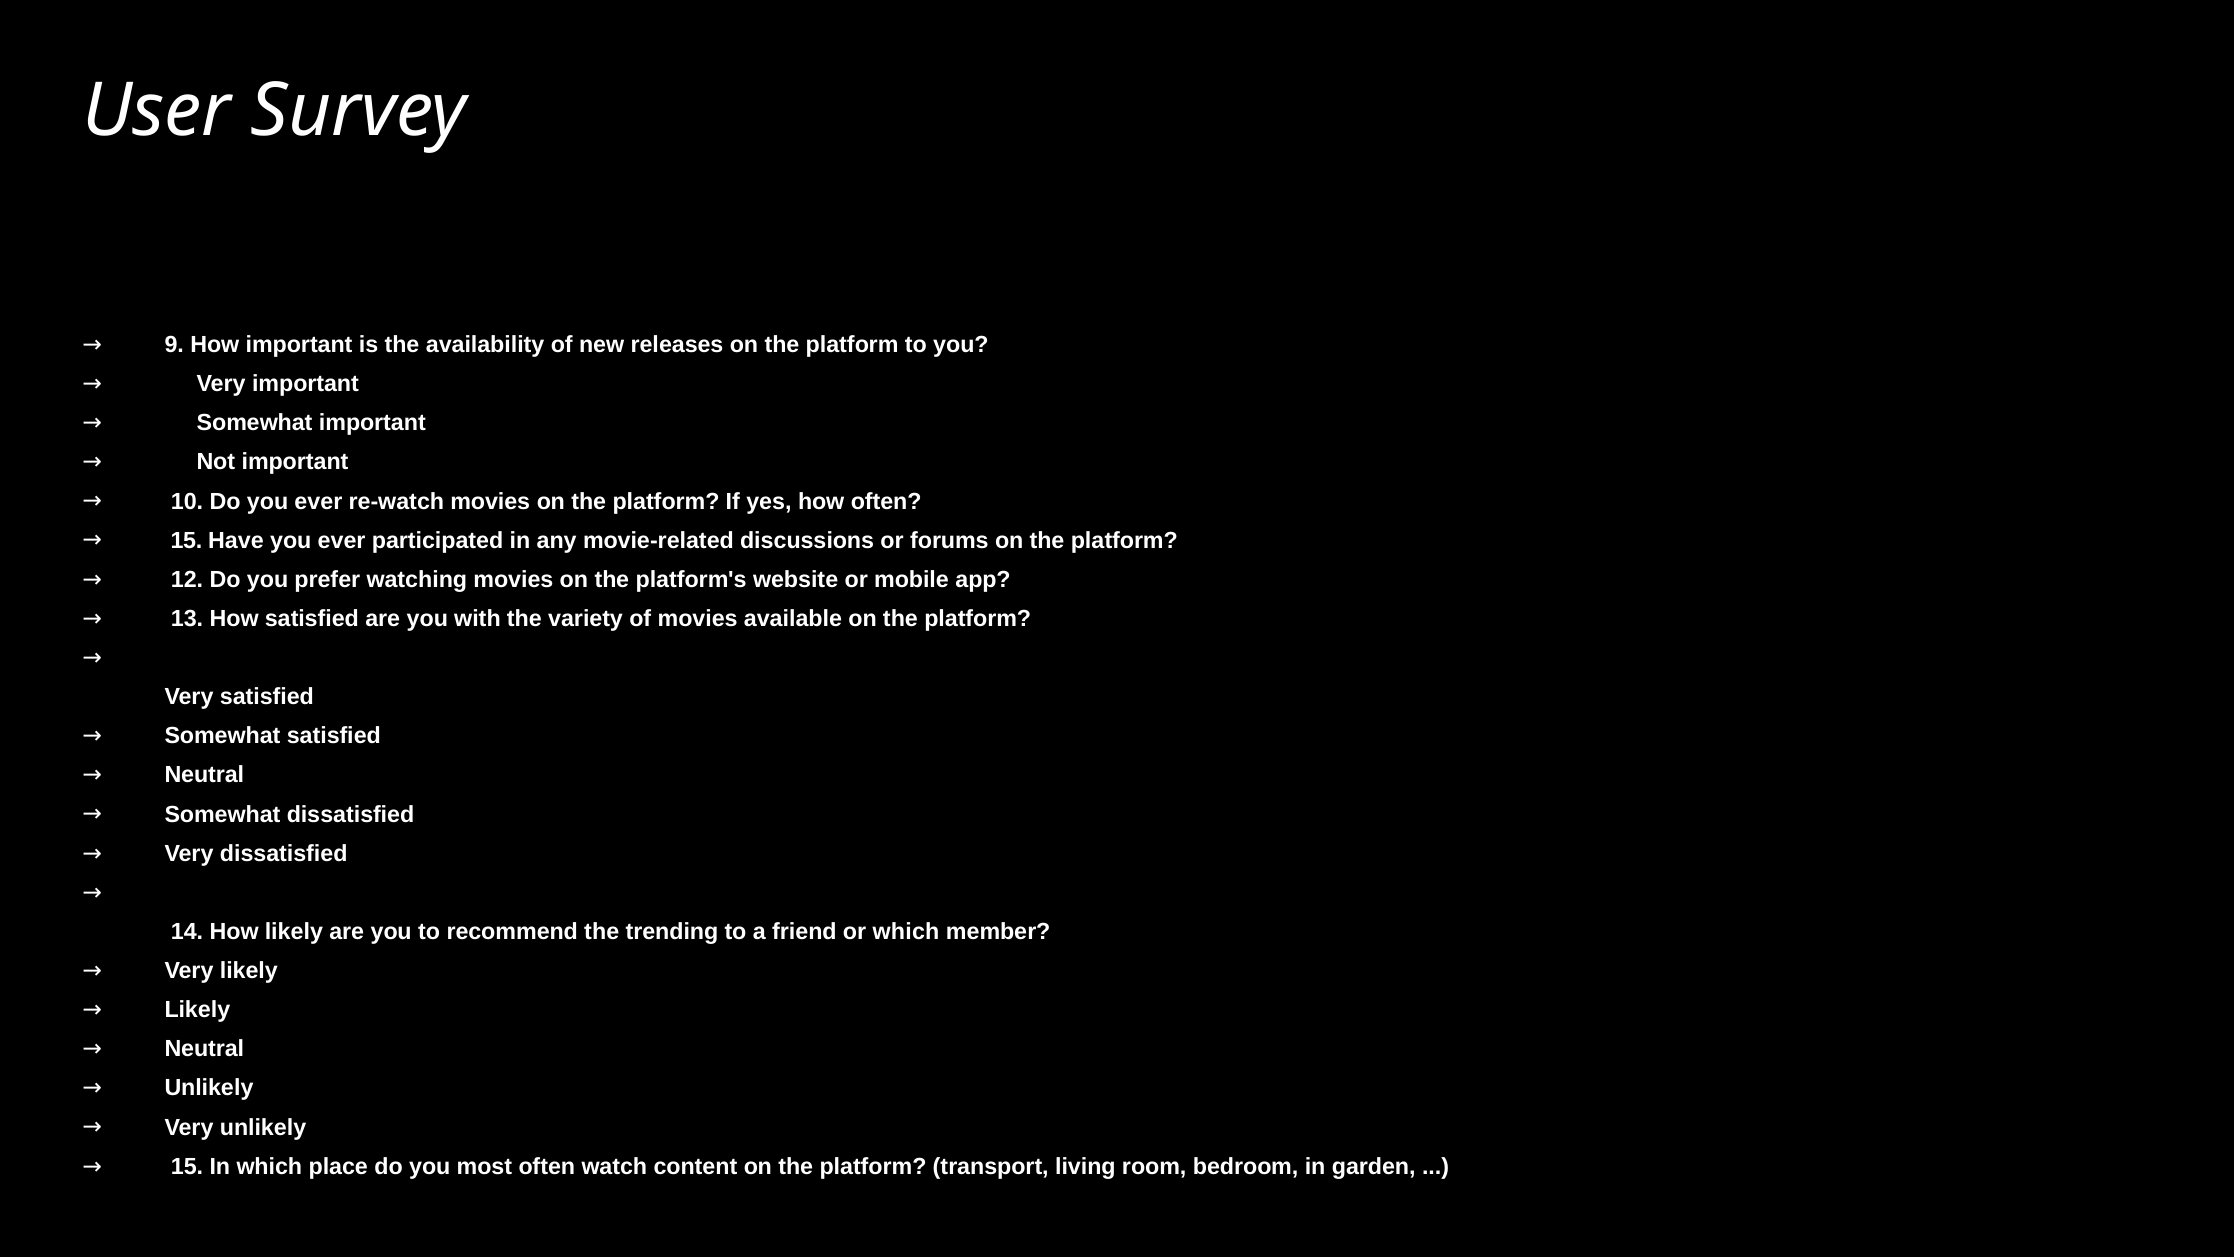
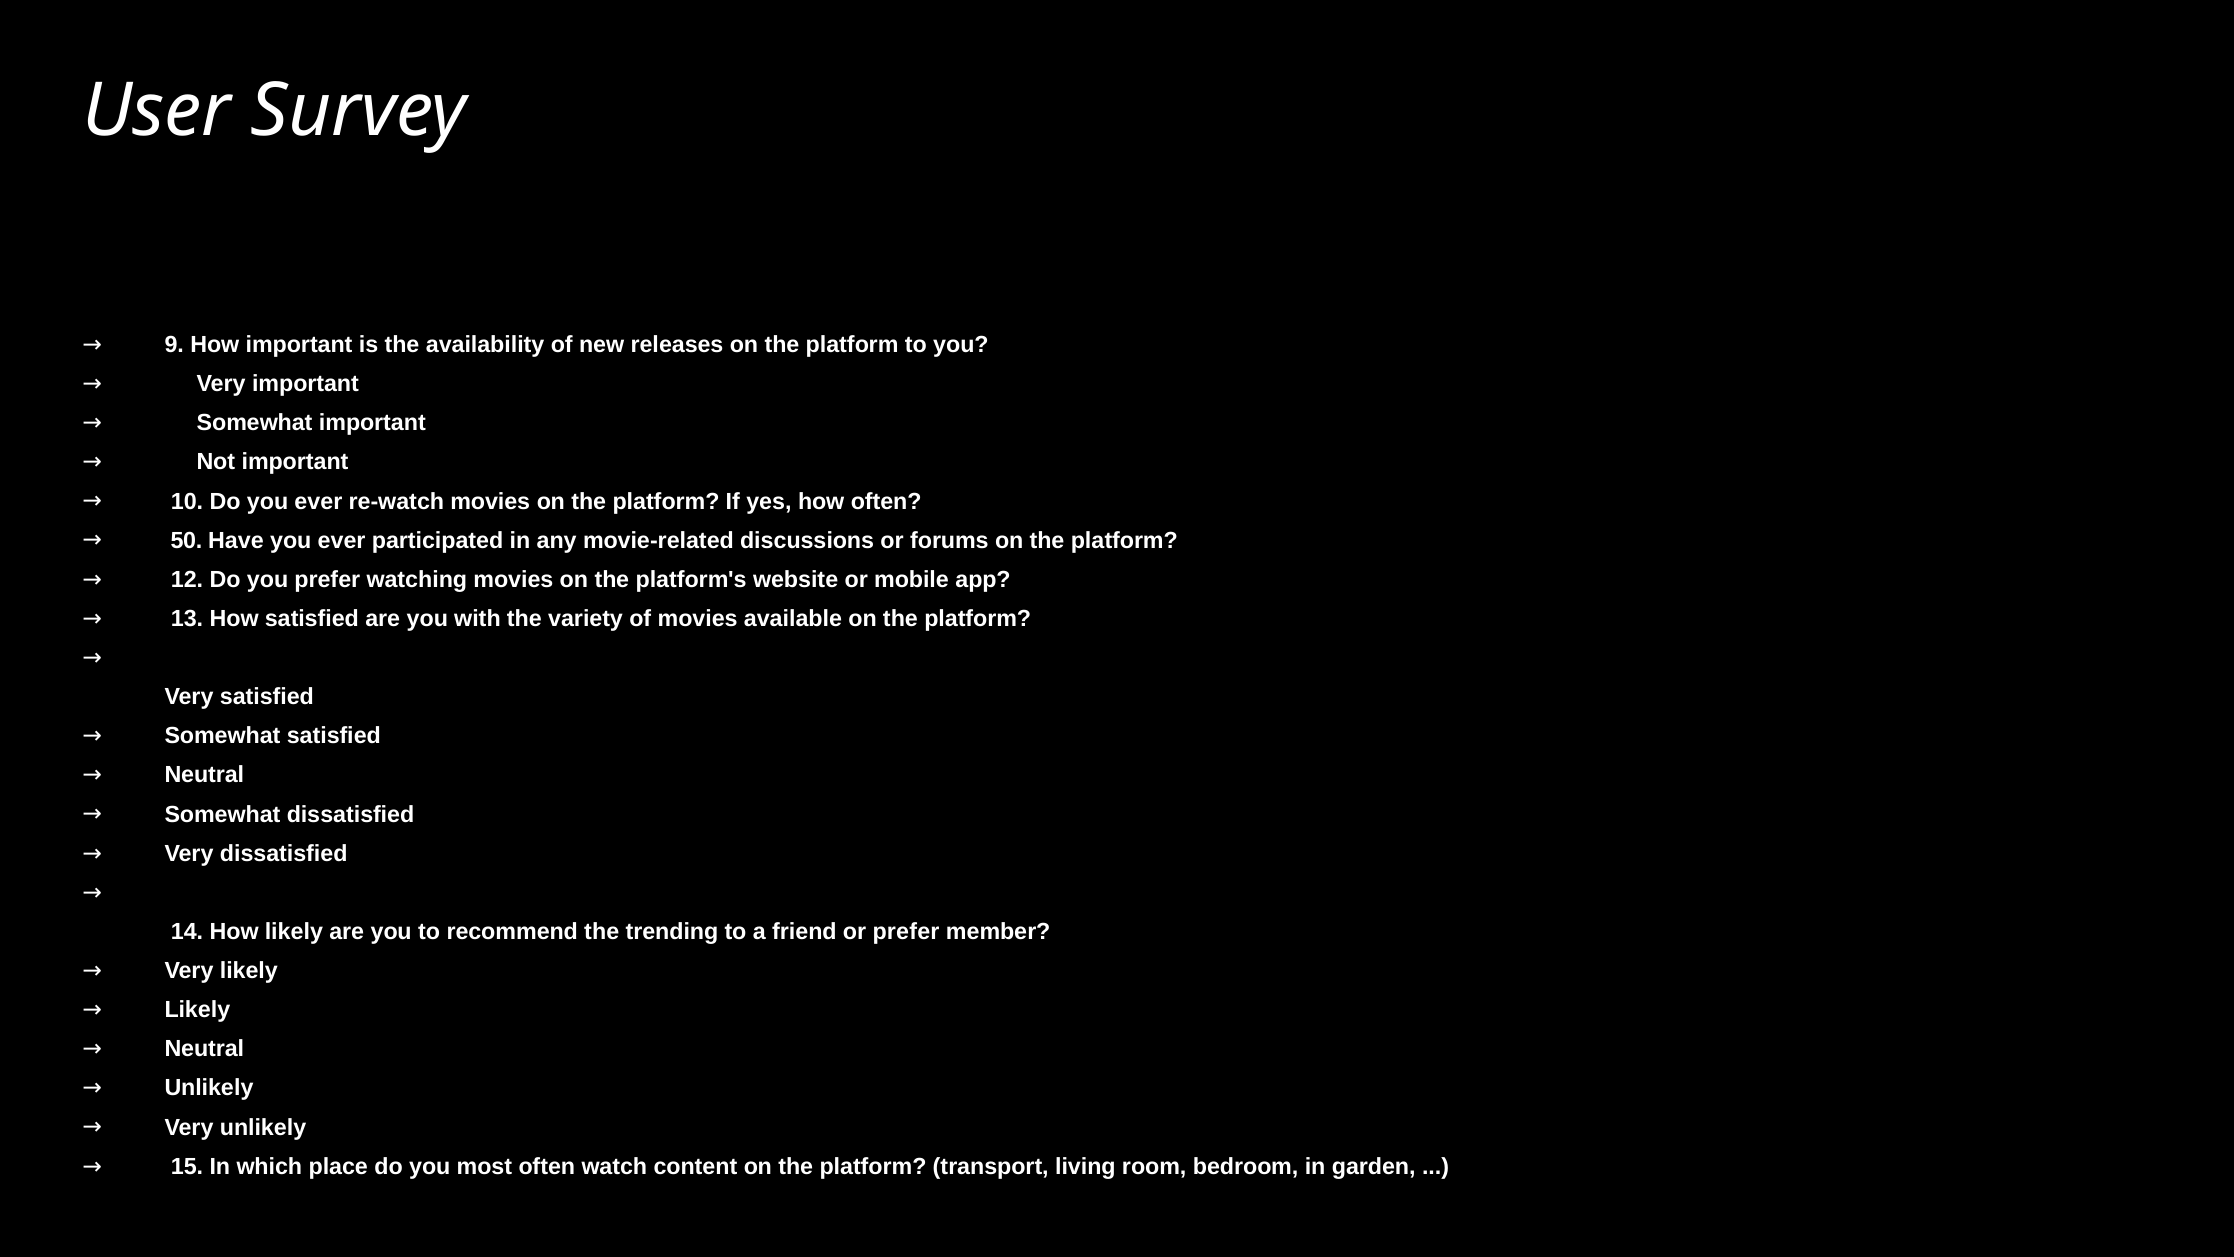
15 at (186, 540): 15 -> 50
or which: which -> prefer
